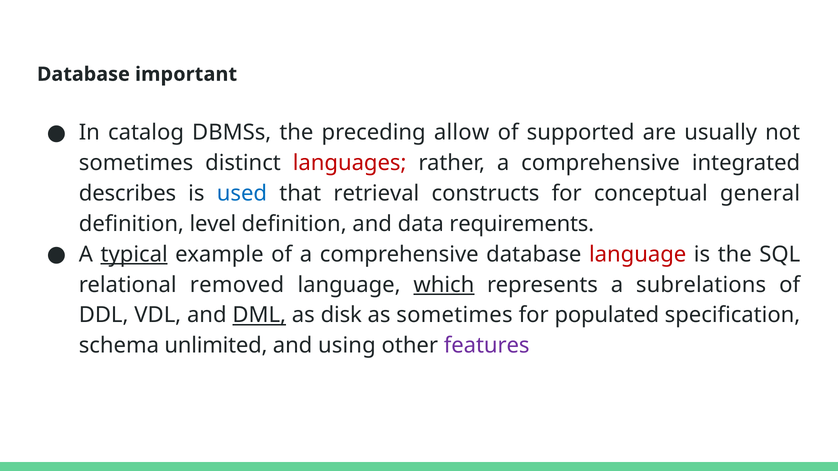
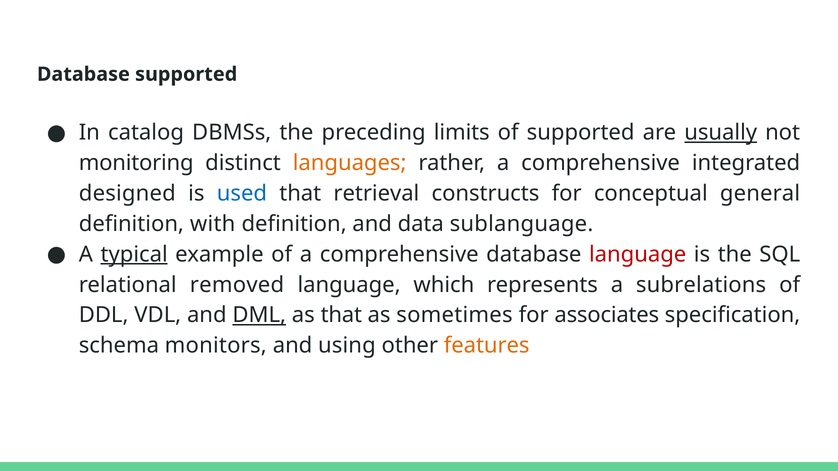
Database important: important -> supported
allow: allow -> limits
usually underline: none -> present
sometimes at (136, 163): sometimes -> monitoring
languages colour: red -> orange
describes: describes -> designed
level: level -> with
requirements: requirements -> sublanguage
which underline: present -> none
as disk: disk -> that
populated: populated -> associates
unlimited: unlimited -> monitors
features colour: purple -> orange
